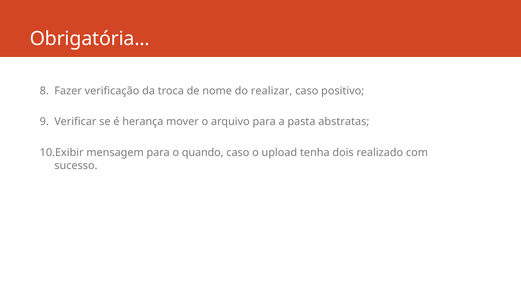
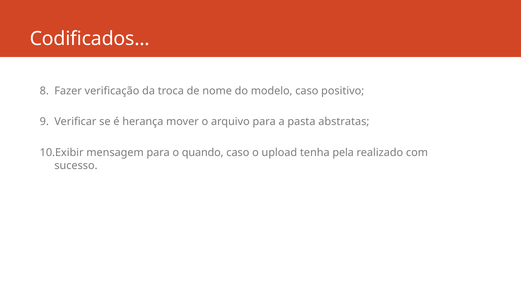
Obrigatória: Obrigatória -> Codificados
realizar: realizar -> modelo
dois: dois -> pela
